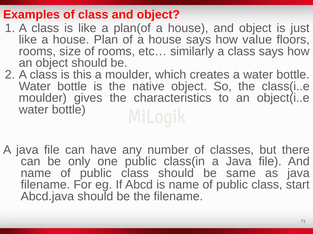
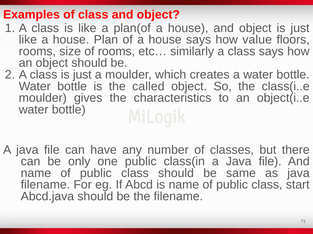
class is this: this -> just
native: native -> called
